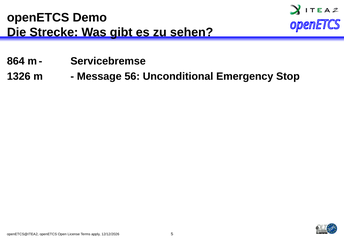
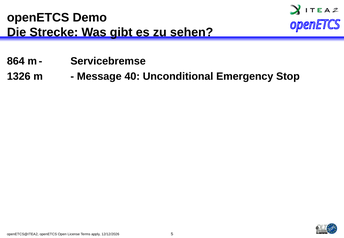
56: 56 -> 40
